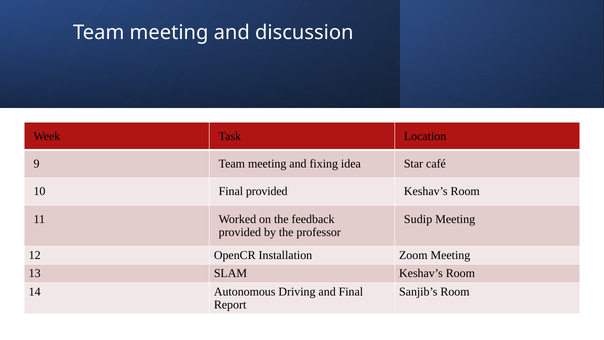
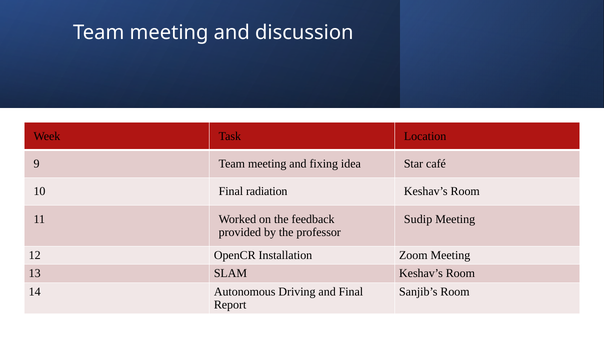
Final provided: provided -> radiation
